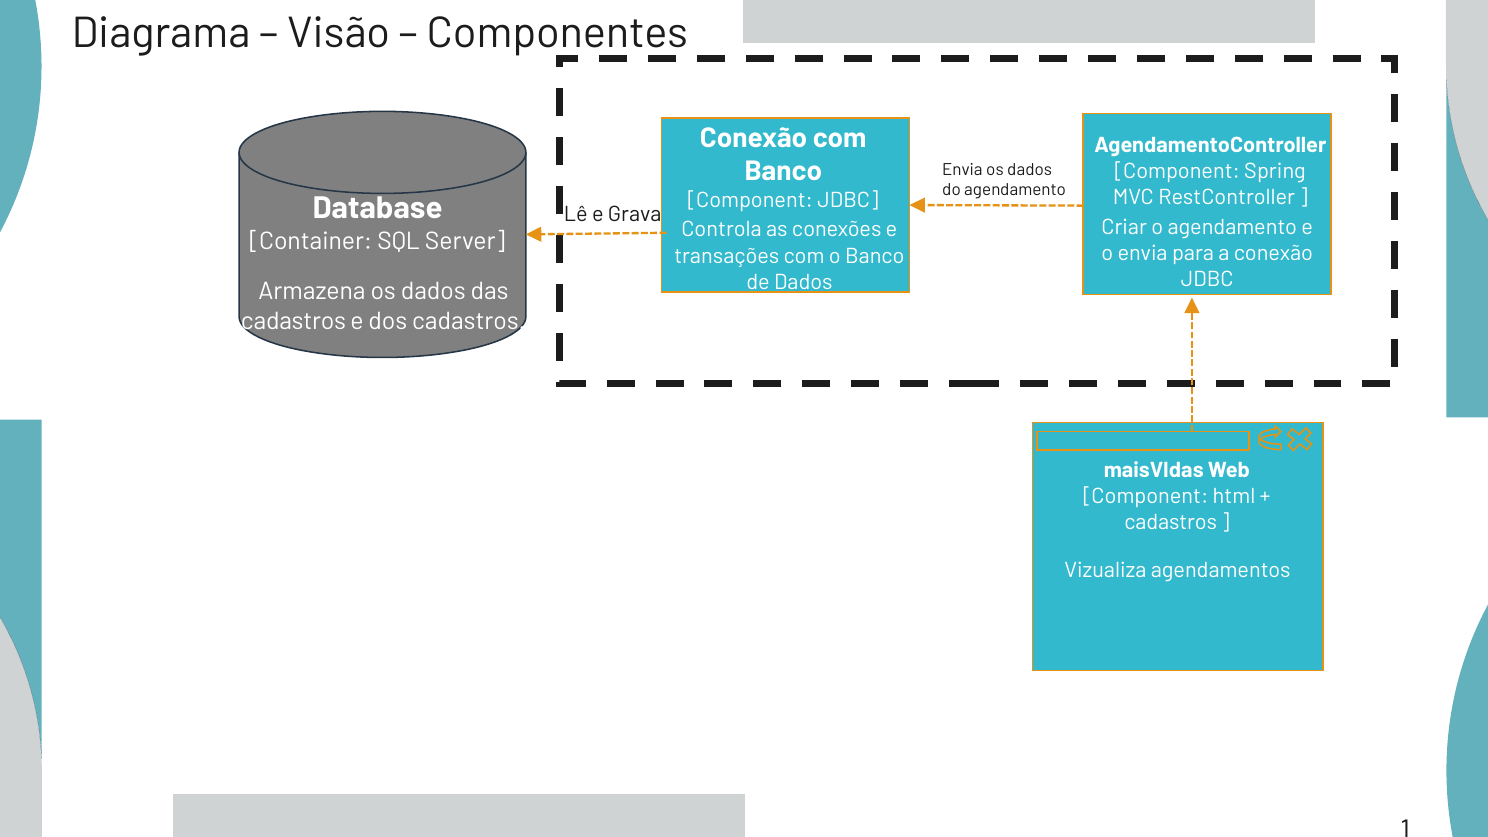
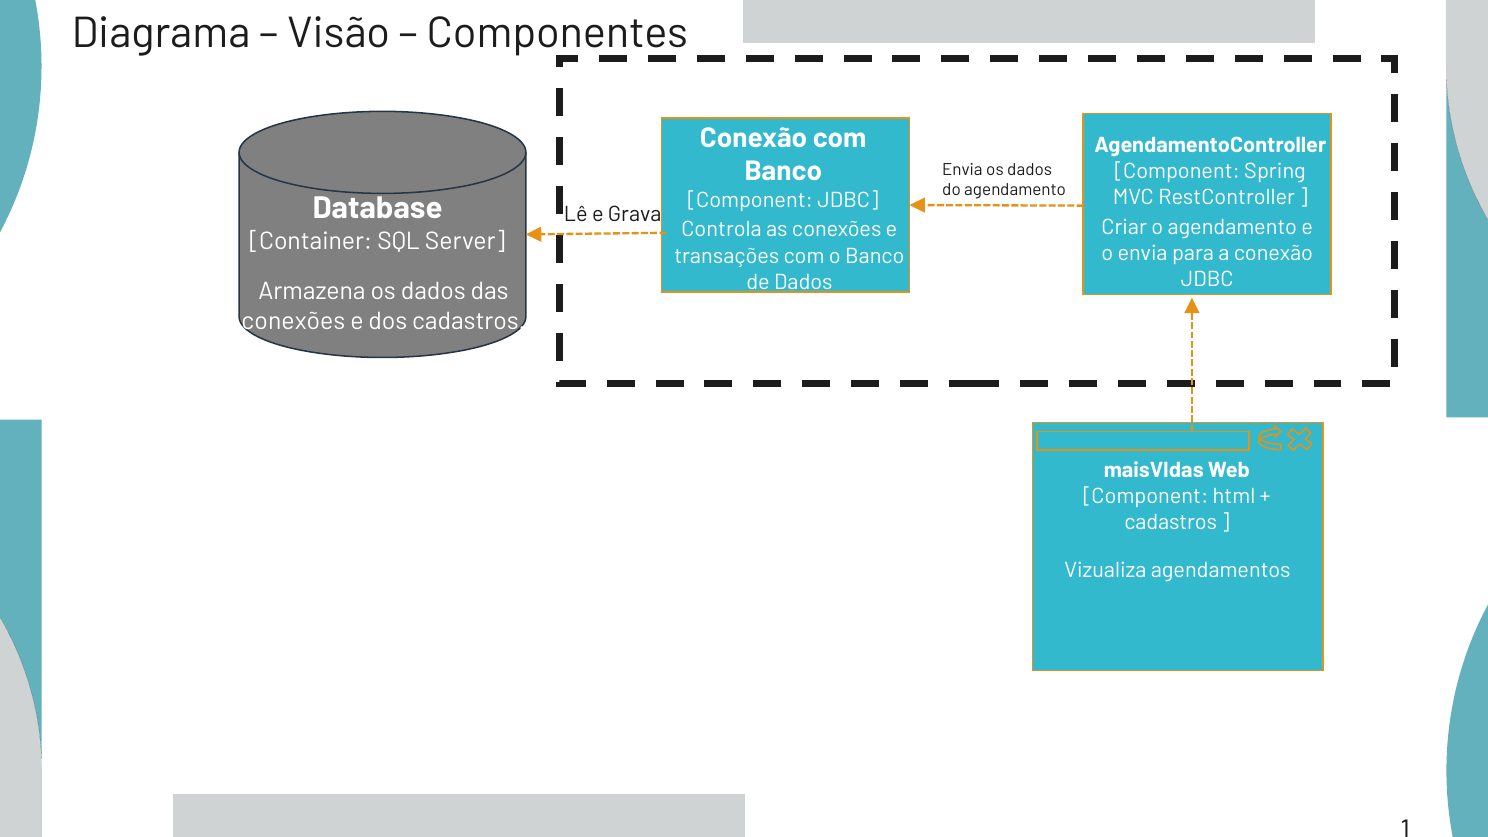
cadastros at (294, 321): cadastros -> conexões
